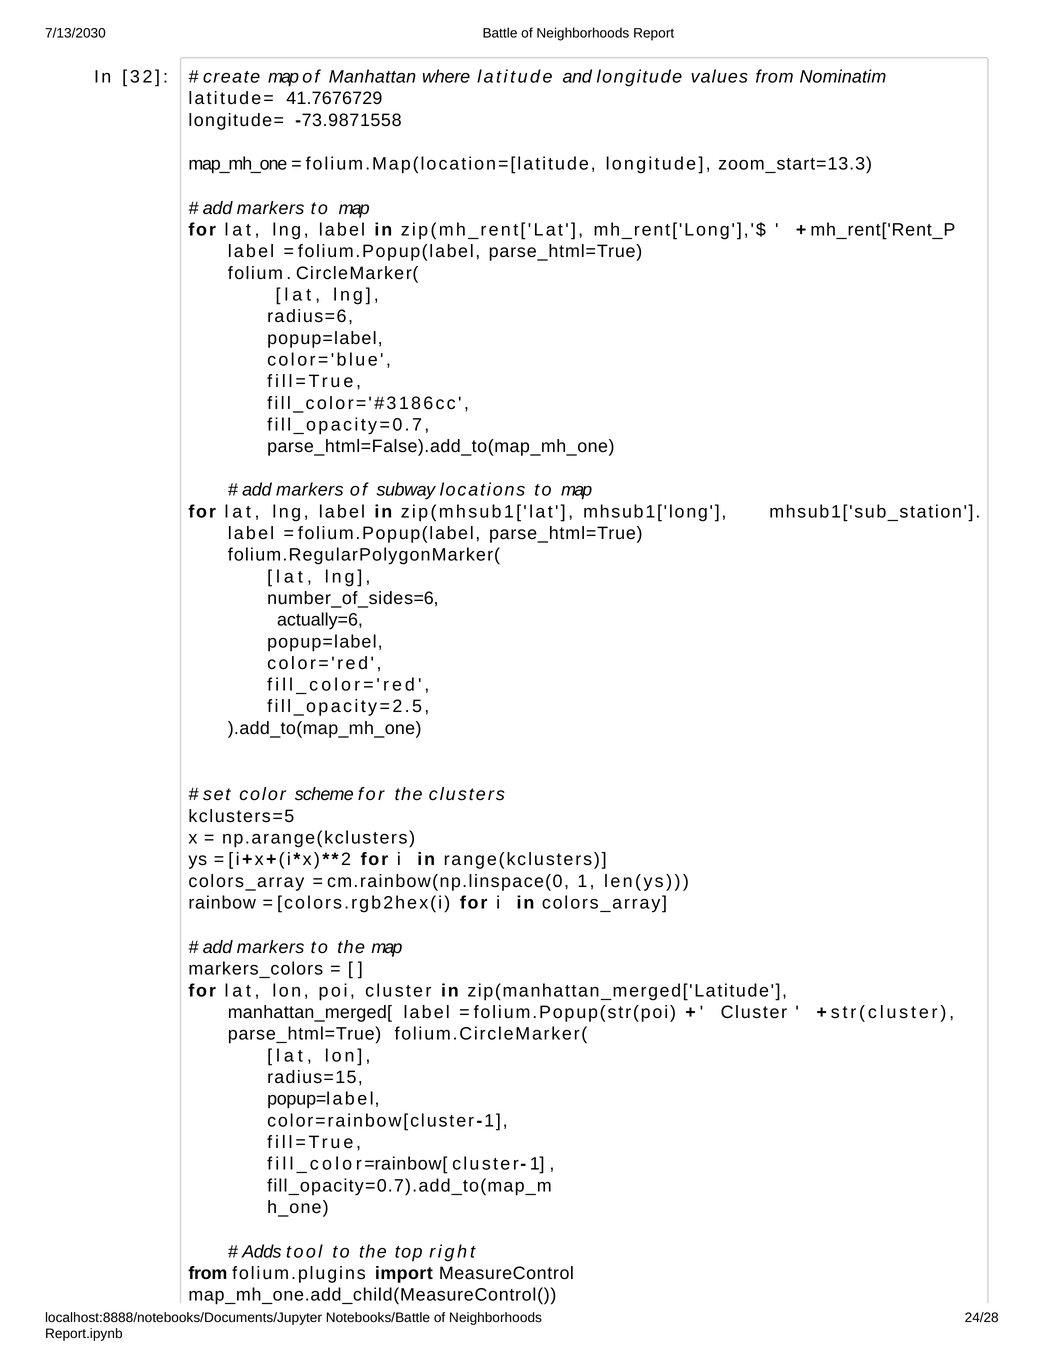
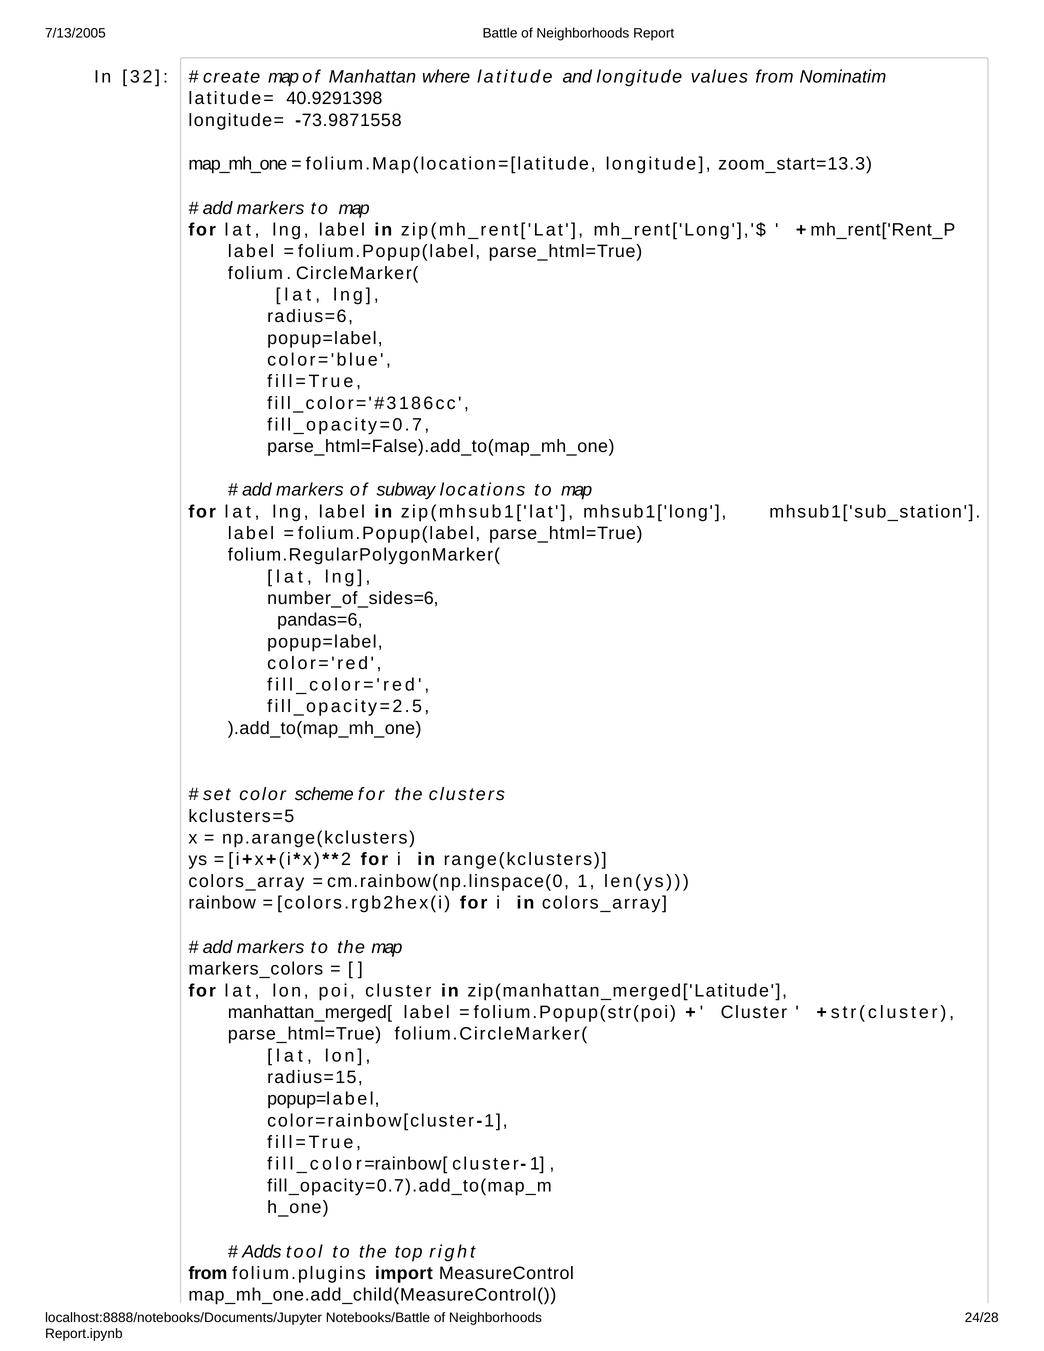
7/13/2030: 7/13/2030 -> 7/13/2005
41.7676729: 41.7676729 -> 40.9291398
actually=6: actually=6 -> pandas=6
